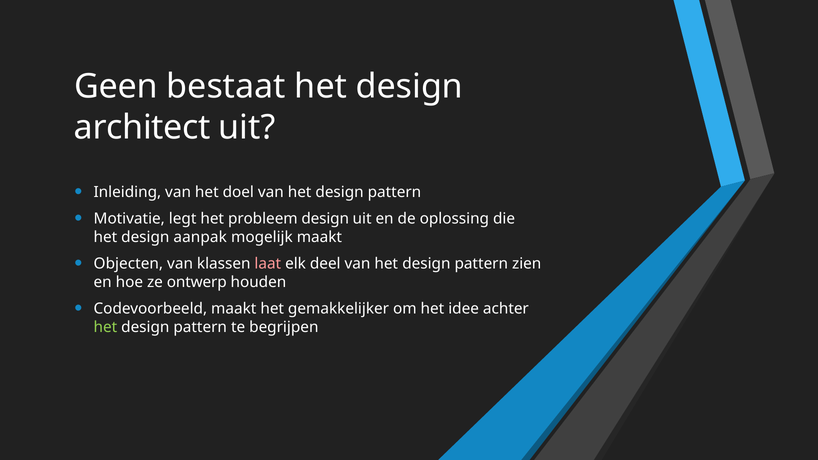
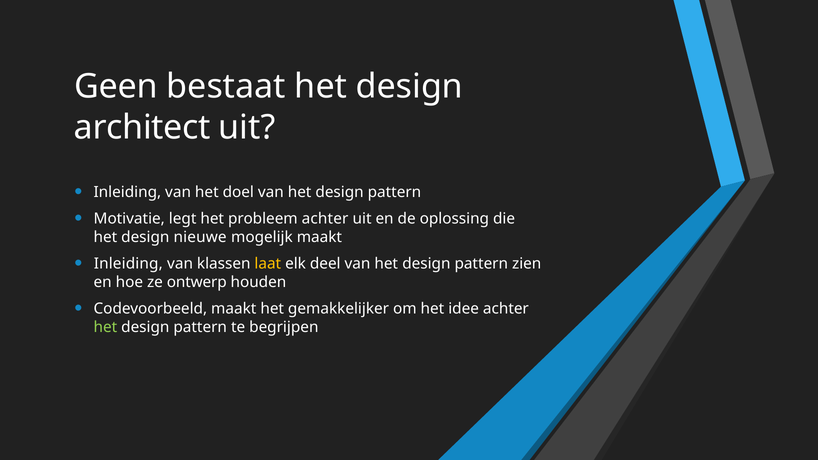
probleem design: design -> achter
aanpak: aanpak -> nieuwe
Objecten at (128, 264): Objecten -> Inleiding
laat colour: pink -> yellow
